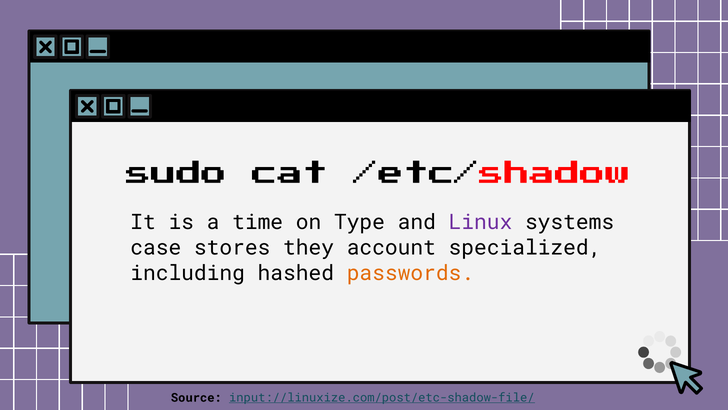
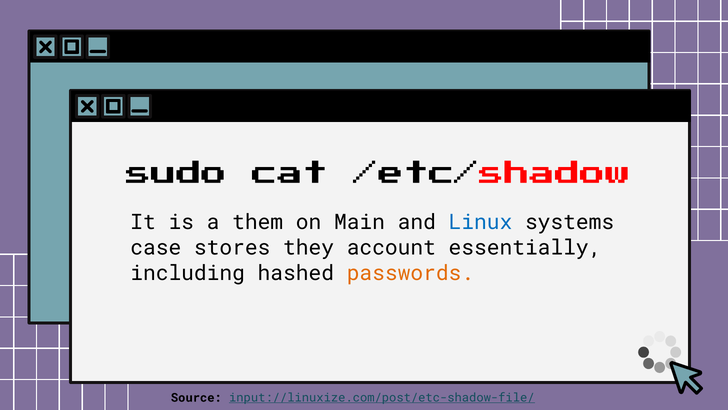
time: time -> them
Type: Type -> Main
Linux colour: purple -> blue
specialized: specialized -> essentially
